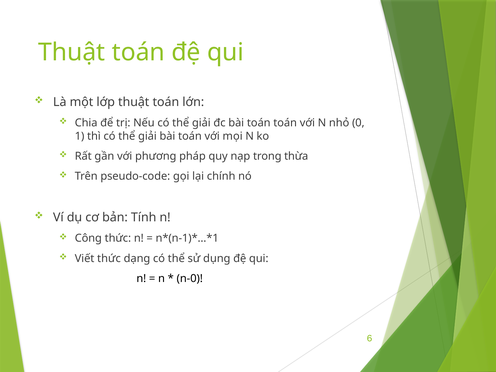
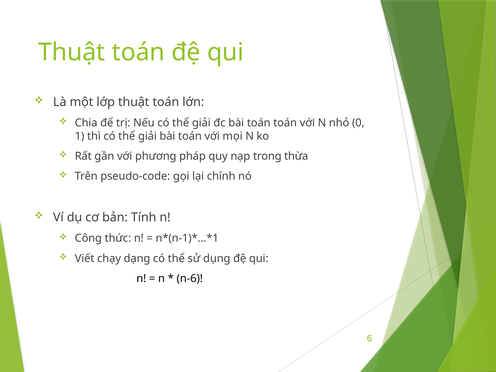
Viết thức: thức -> chạy
n-0: n-0 -> n-6
